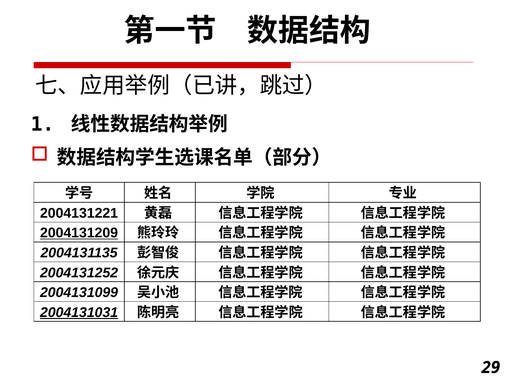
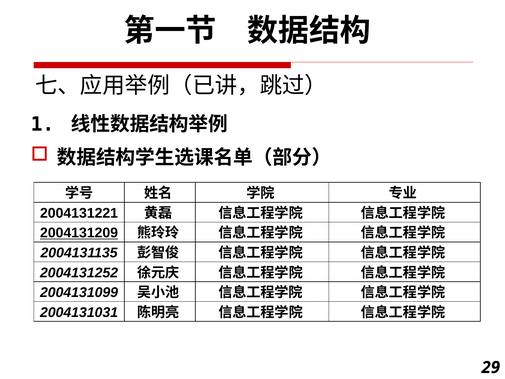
2004131031 underline: present -> none
